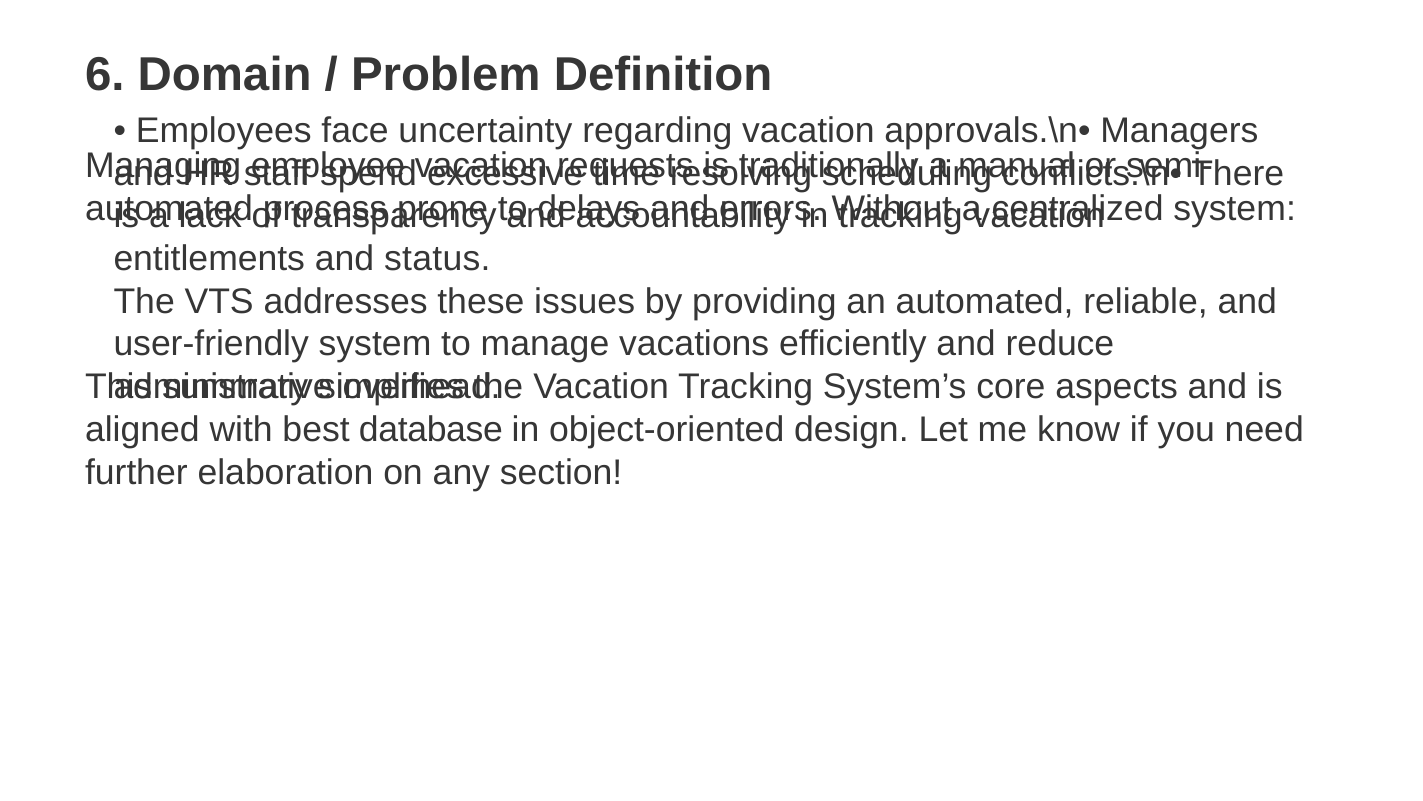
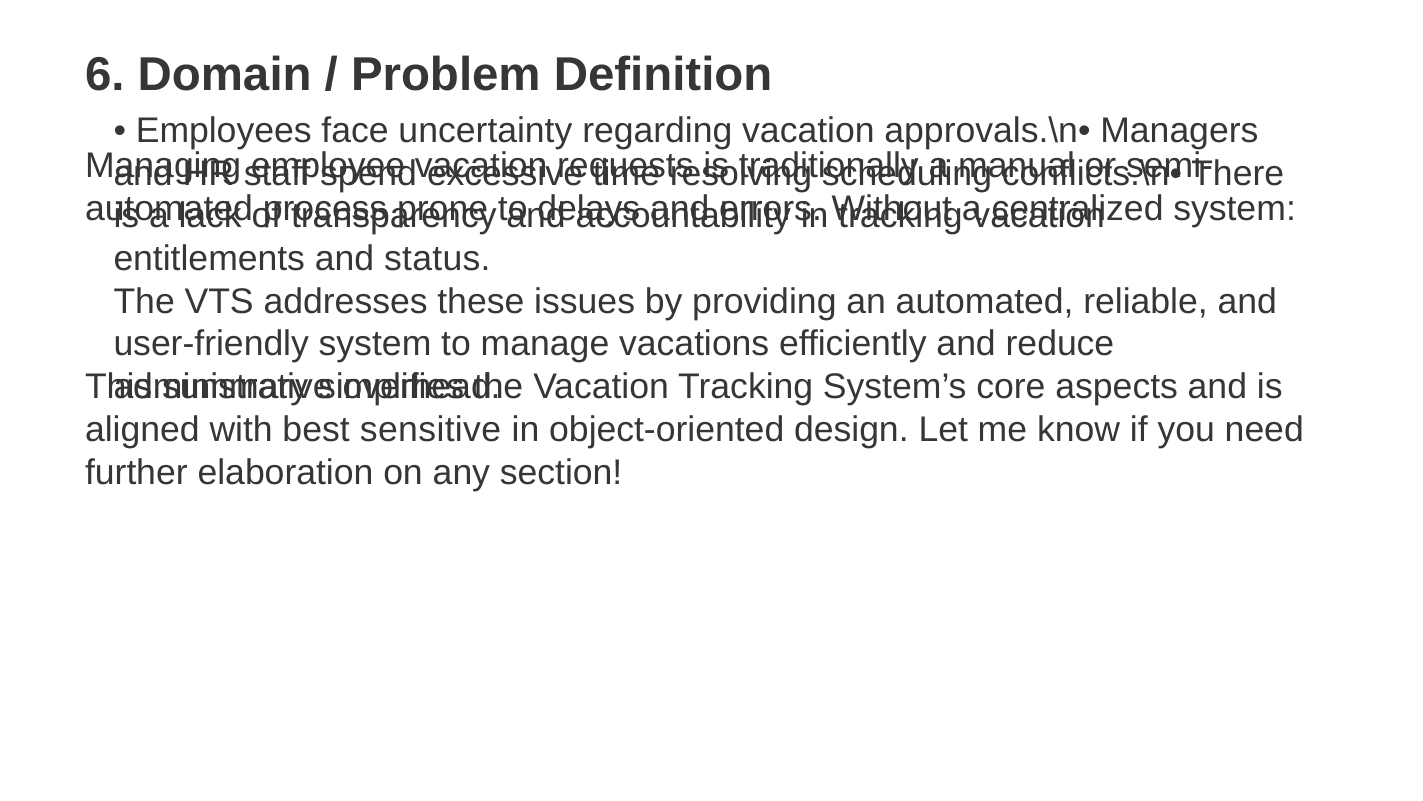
database: database -> sensitive
